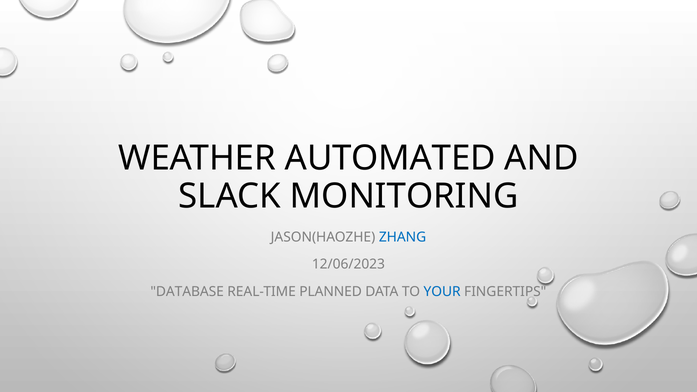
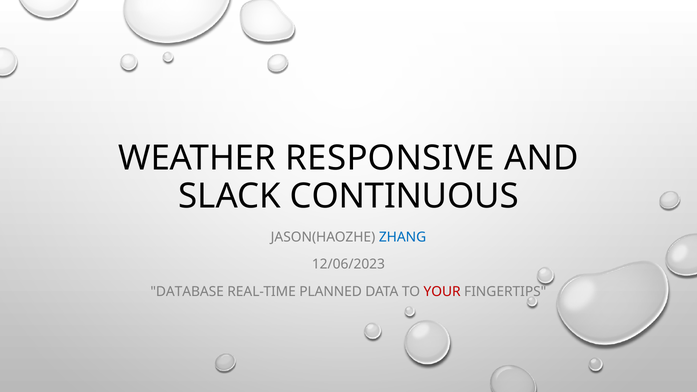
AUTOMATED: AUTOMATED -> RESPONSIVE
MONITORING: MONITORING -> CONTINUOUS
YOUR colour: blue -> red
